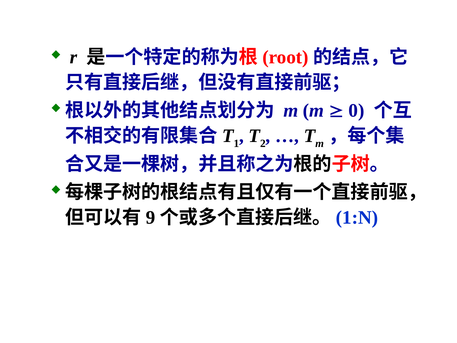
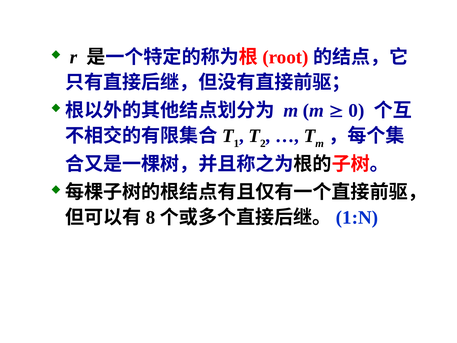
9: 9 -> 8
